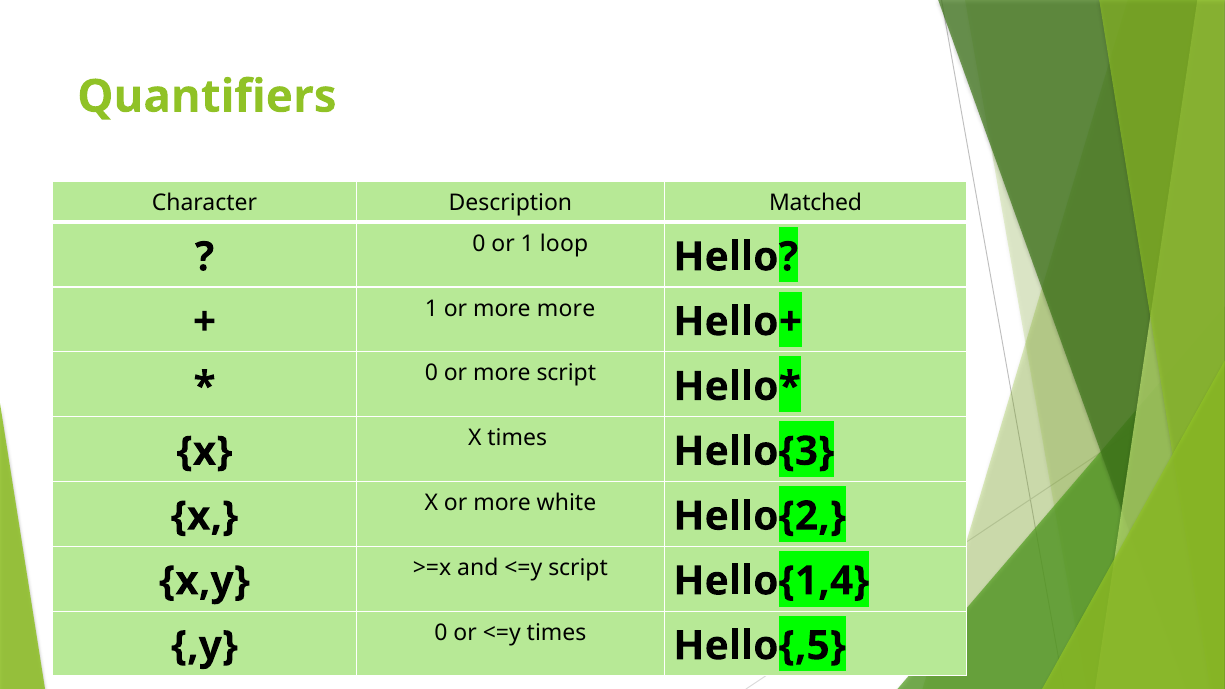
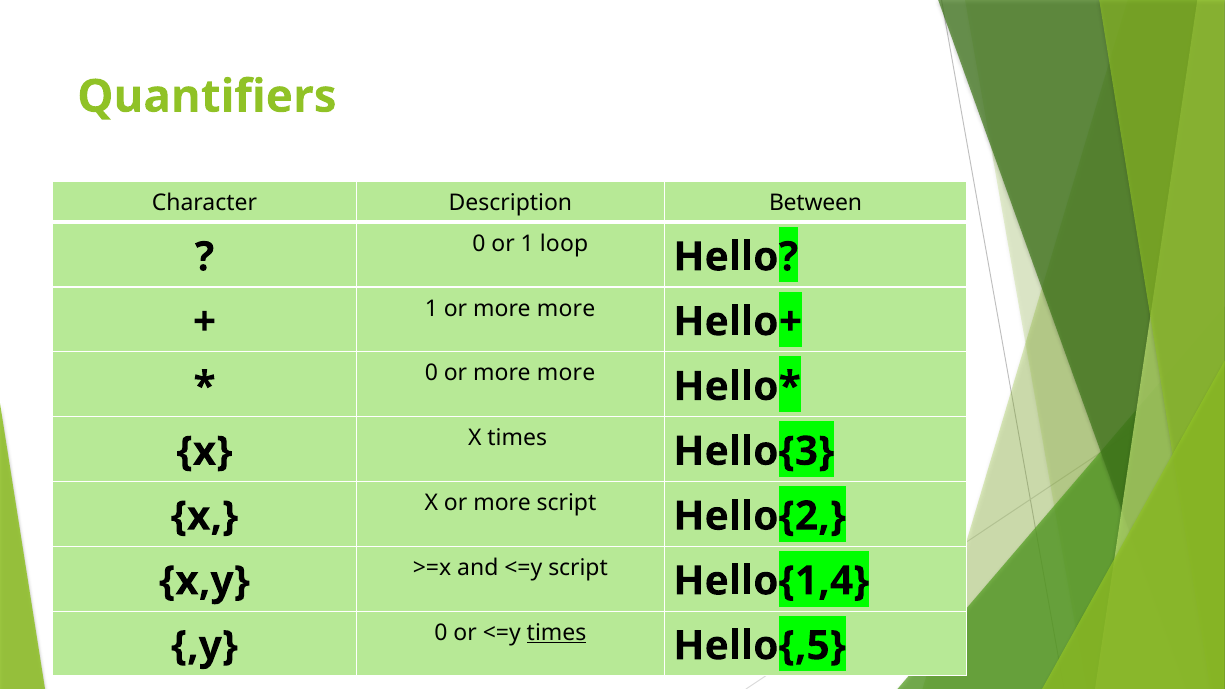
Matched: Matched -> Between
0 or more script: script -> more
more white: white -> script
times at (557, 633) underline: none -> present
